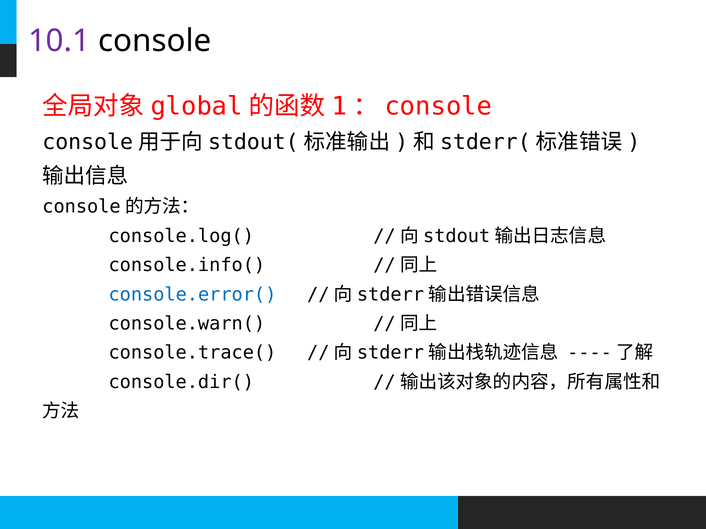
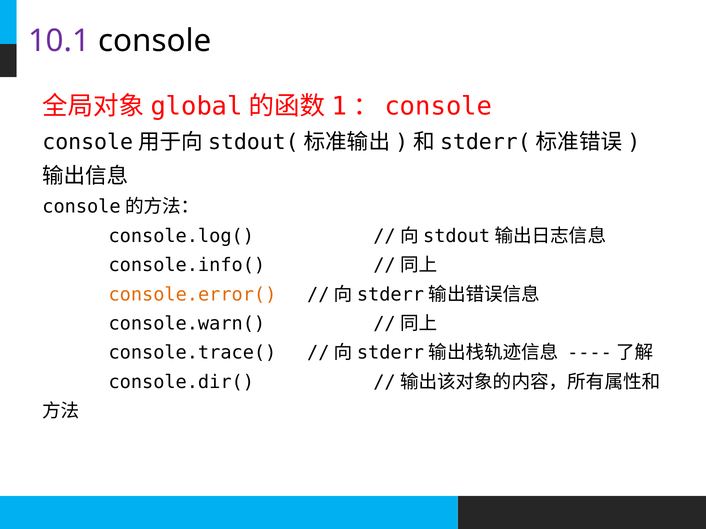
console.error( colour: blue -> orange
